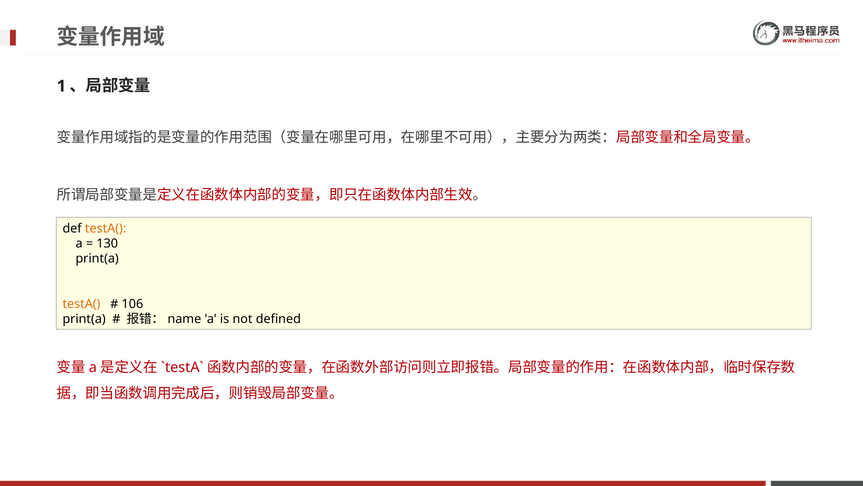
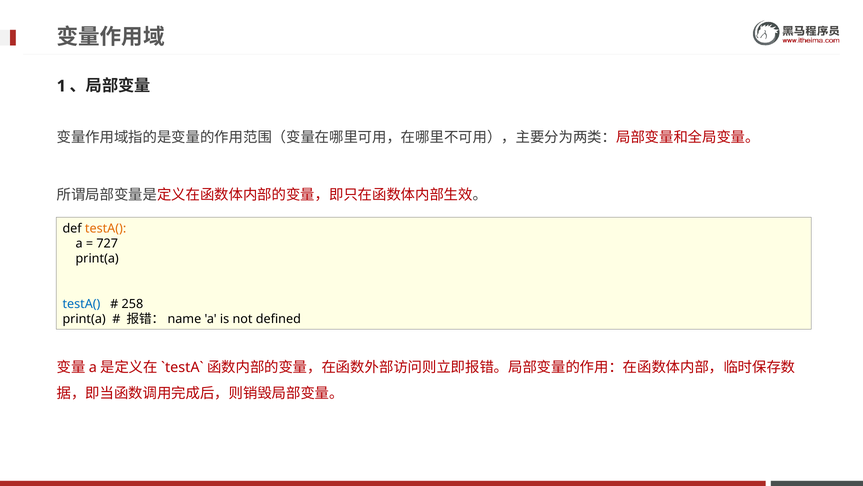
130: 130 -> 727
testA( at (81, 304) colour: orange -> blue
106: 106 -> 258
